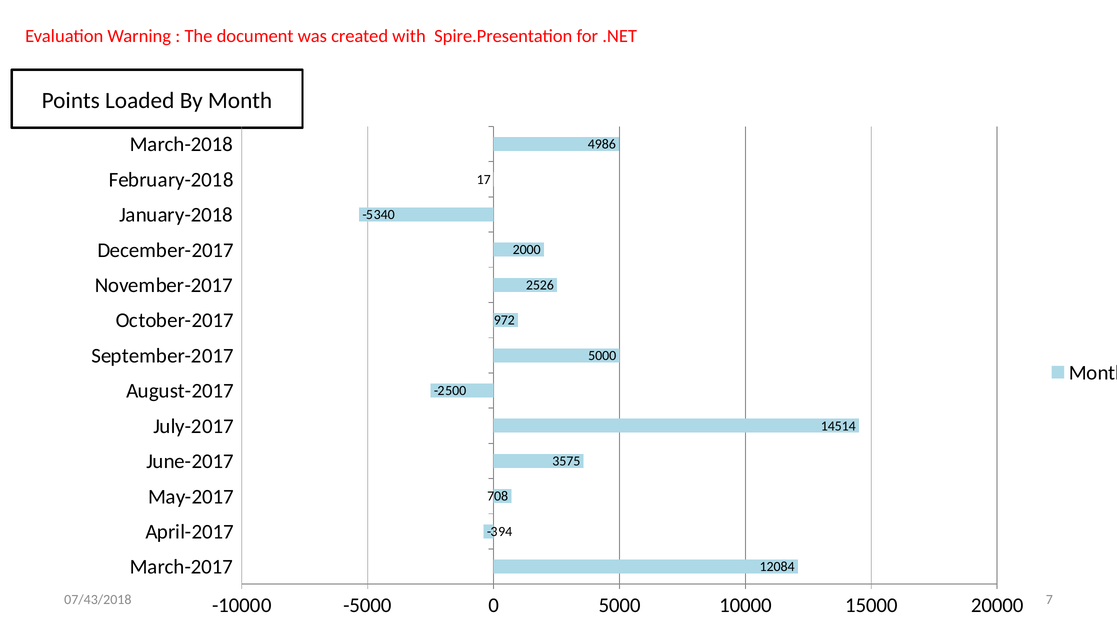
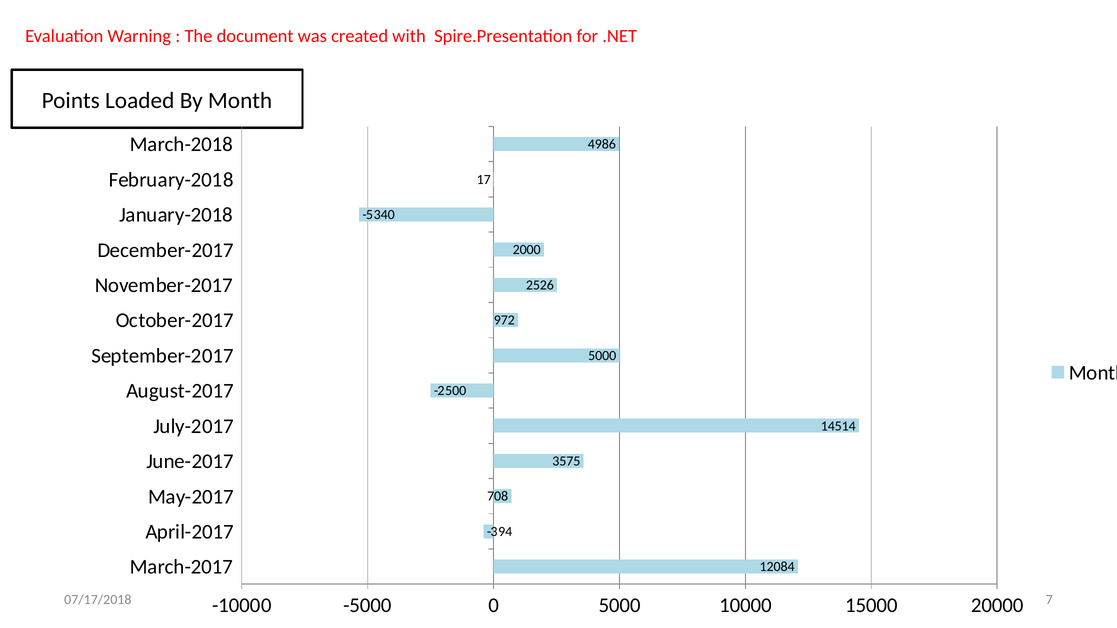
07/43/2018: 07/43/2018 -> 07/17/2018
